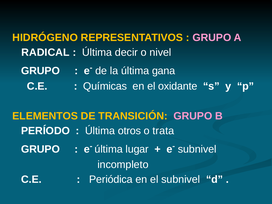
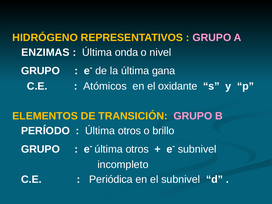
RADICAL: RADICAL -> ENZIMAS
decir: decir -> onda
Químicas: Químicas -> Atómicos
trata: trata -> brillo
lugar at (137, 149): lugar -> otros
